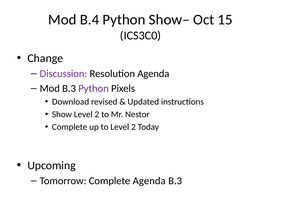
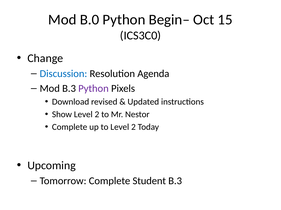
B.4: B.4 -> B.0
Show–: Show– -> Begin–
Discussion colour: purple -> blue
Complete Agenda: Agenda -> Student
